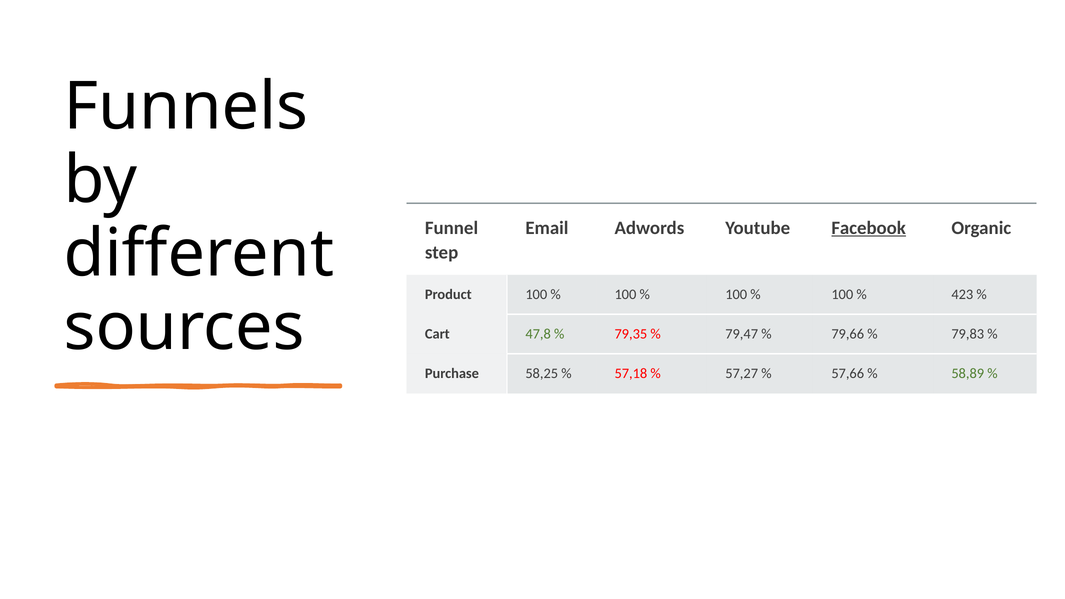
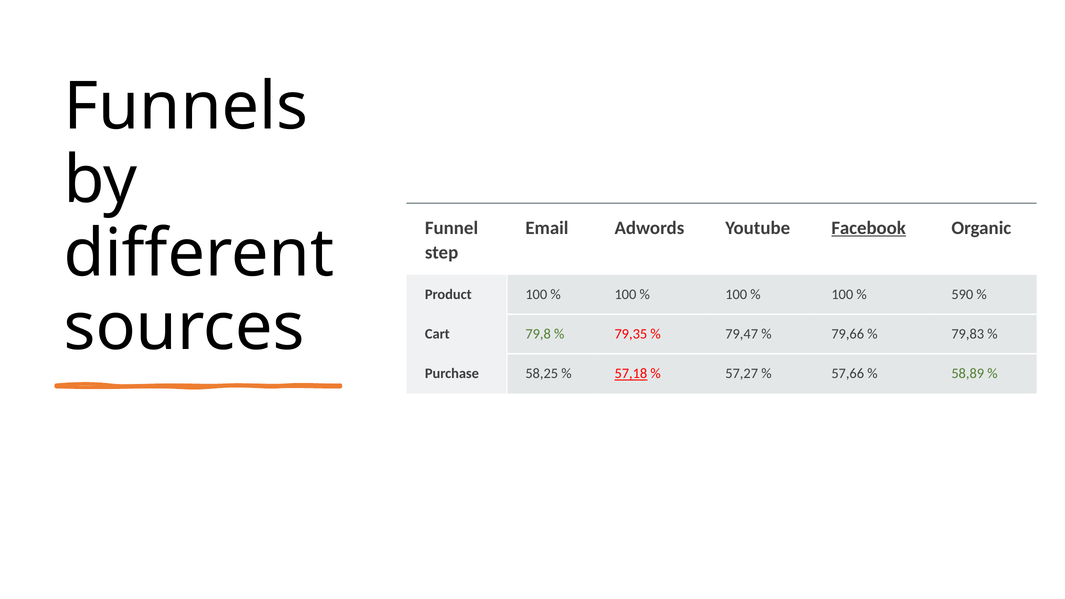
423: 423 -> 590
47,8: 47,8 -> 79,8
57,18 underline: none -> present
